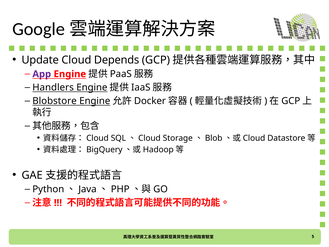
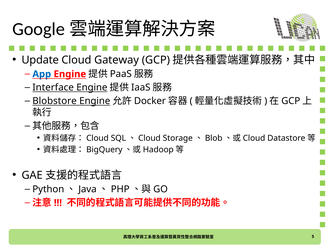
Depends: Depends -> Gateway
App colour: purple -> blue
Handlers: Handlers -> Interface
